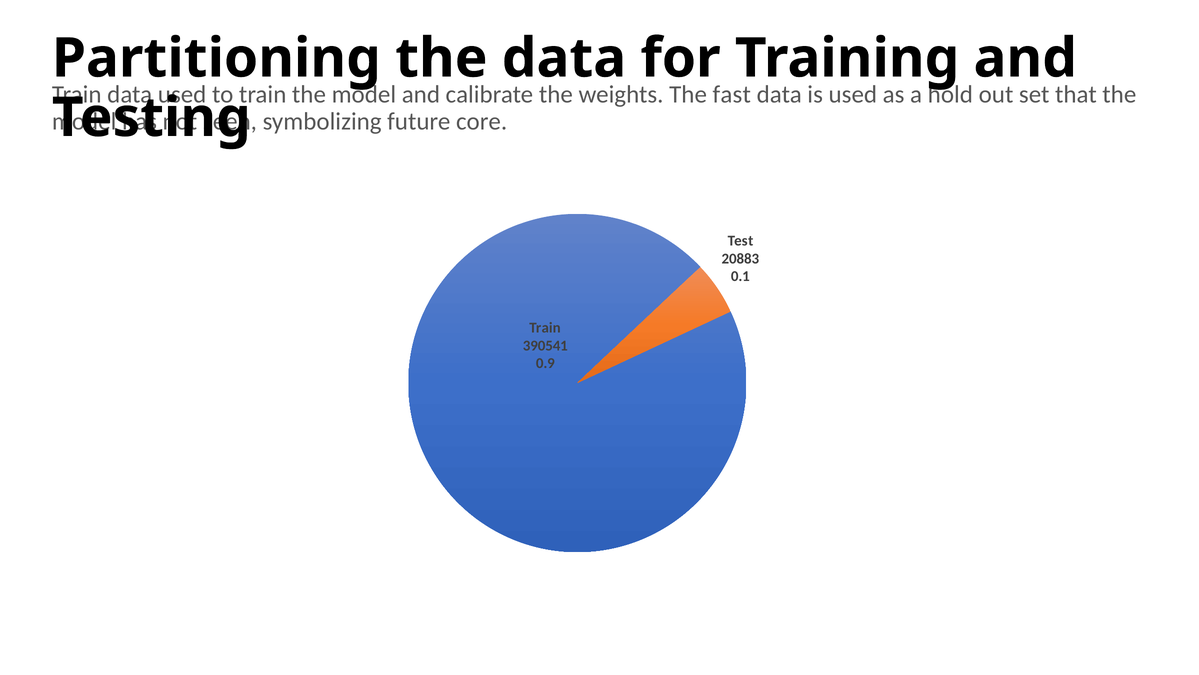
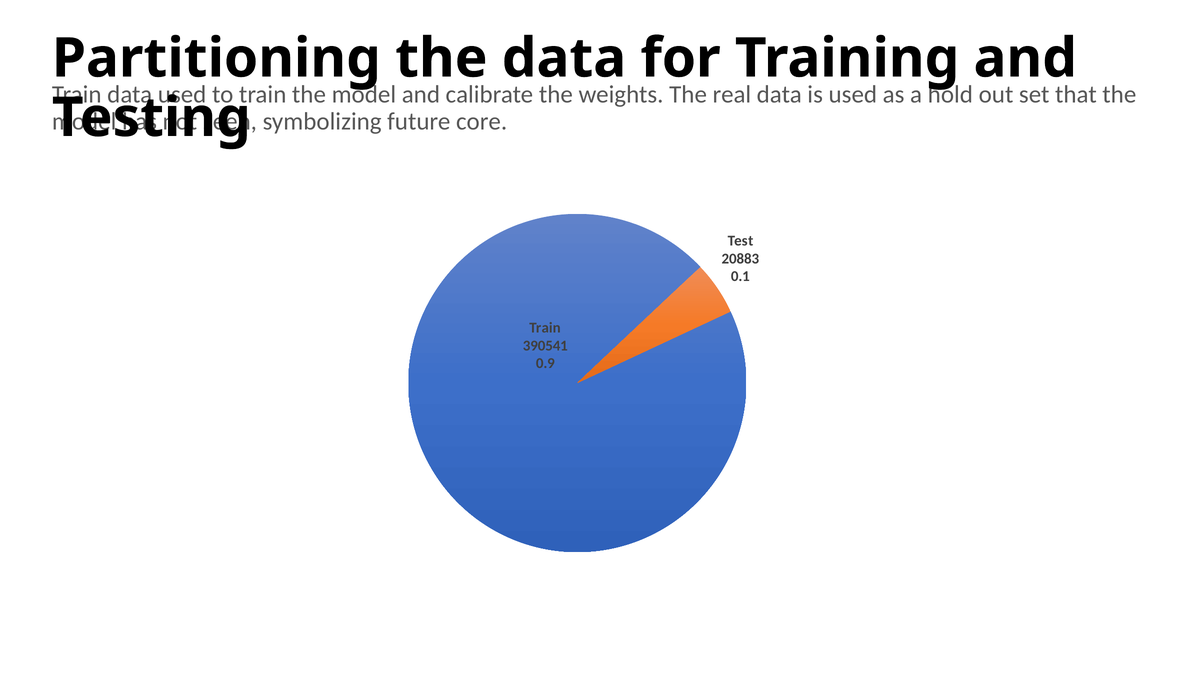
fast: fast -> real
